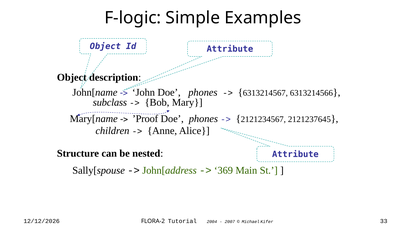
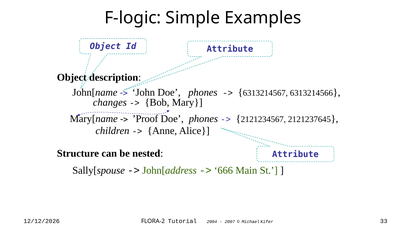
subclass: subclass -> changes
369: 369 -> 666
